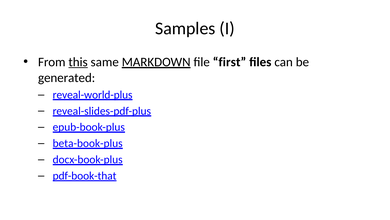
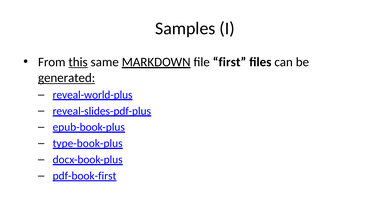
generated underline: none -> present
beta-book-plus: beta-book-plus -> type-book-plus
pdf-book-that: pdf-book-that -> pdf-book-first
